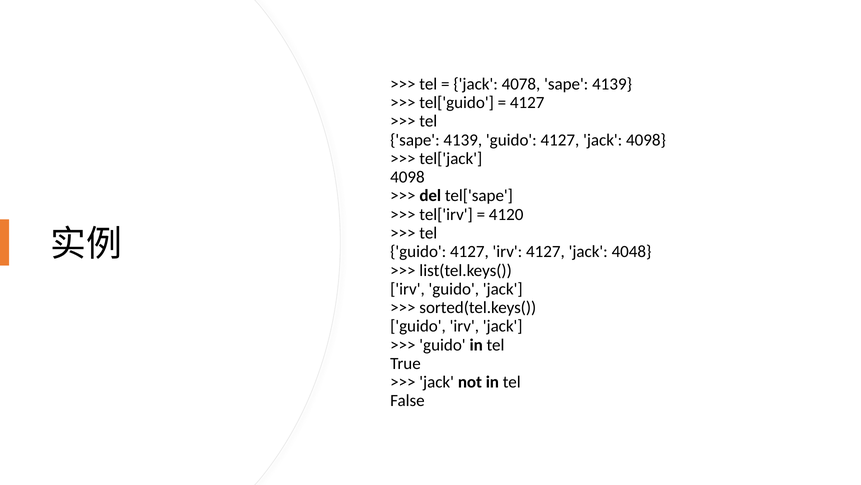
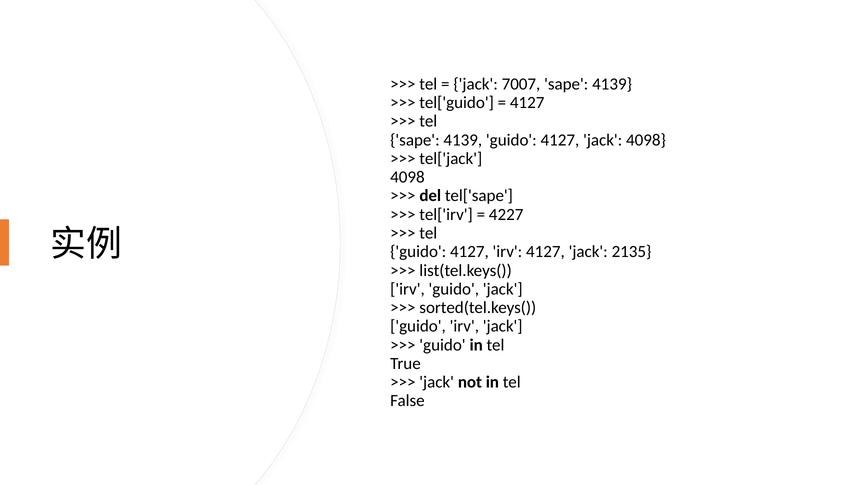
4078: 4078 -> 7007
4120: 4120 -> 4227
4048: 4048 -> 2135
